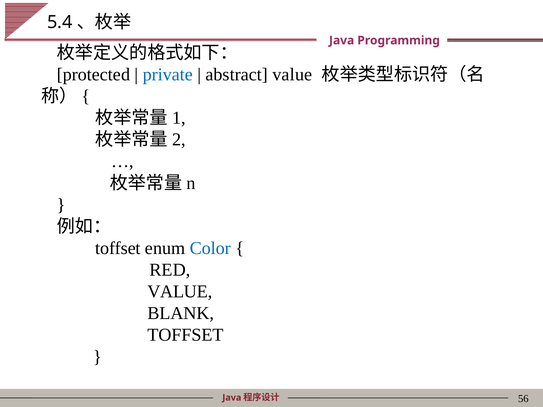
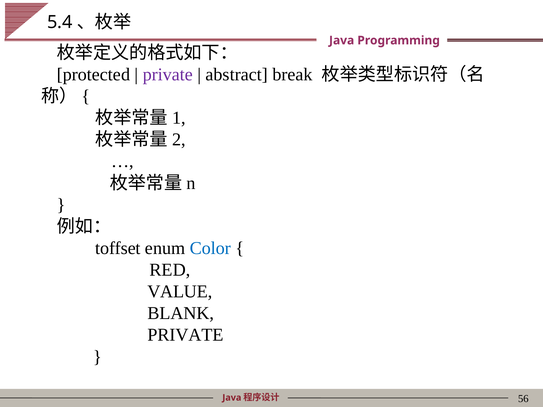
private at (168, 75) colour: blue -> purple
abstract value: value -> break
TOFFSET at (186, 335): TOFFSET -> PRIVATE
